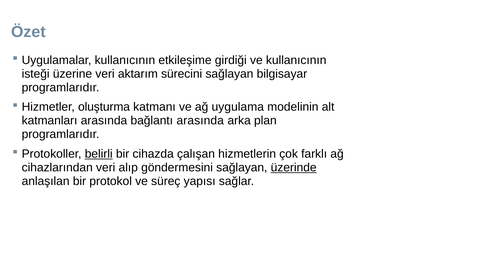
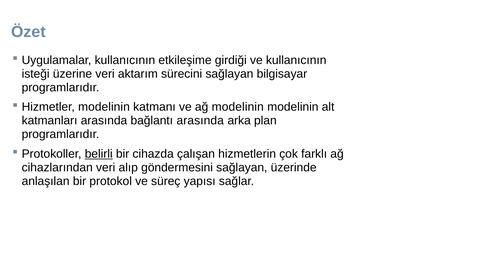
Hizmetler oluşturma: oluşturma -> modelinin
ağ uygulama: uygulama -> modelinin
üzerinde underline: present -> none
